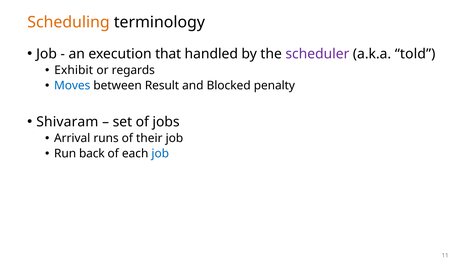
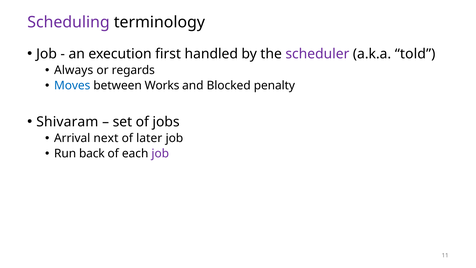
Scheduling colour: orange -> purple
that: that -> first
Exhibit: Exhibit -> Always
Result: Result -> Works
runs: runs -> next
their: their -> later
job at (160, 153) colour: blue -> purple
